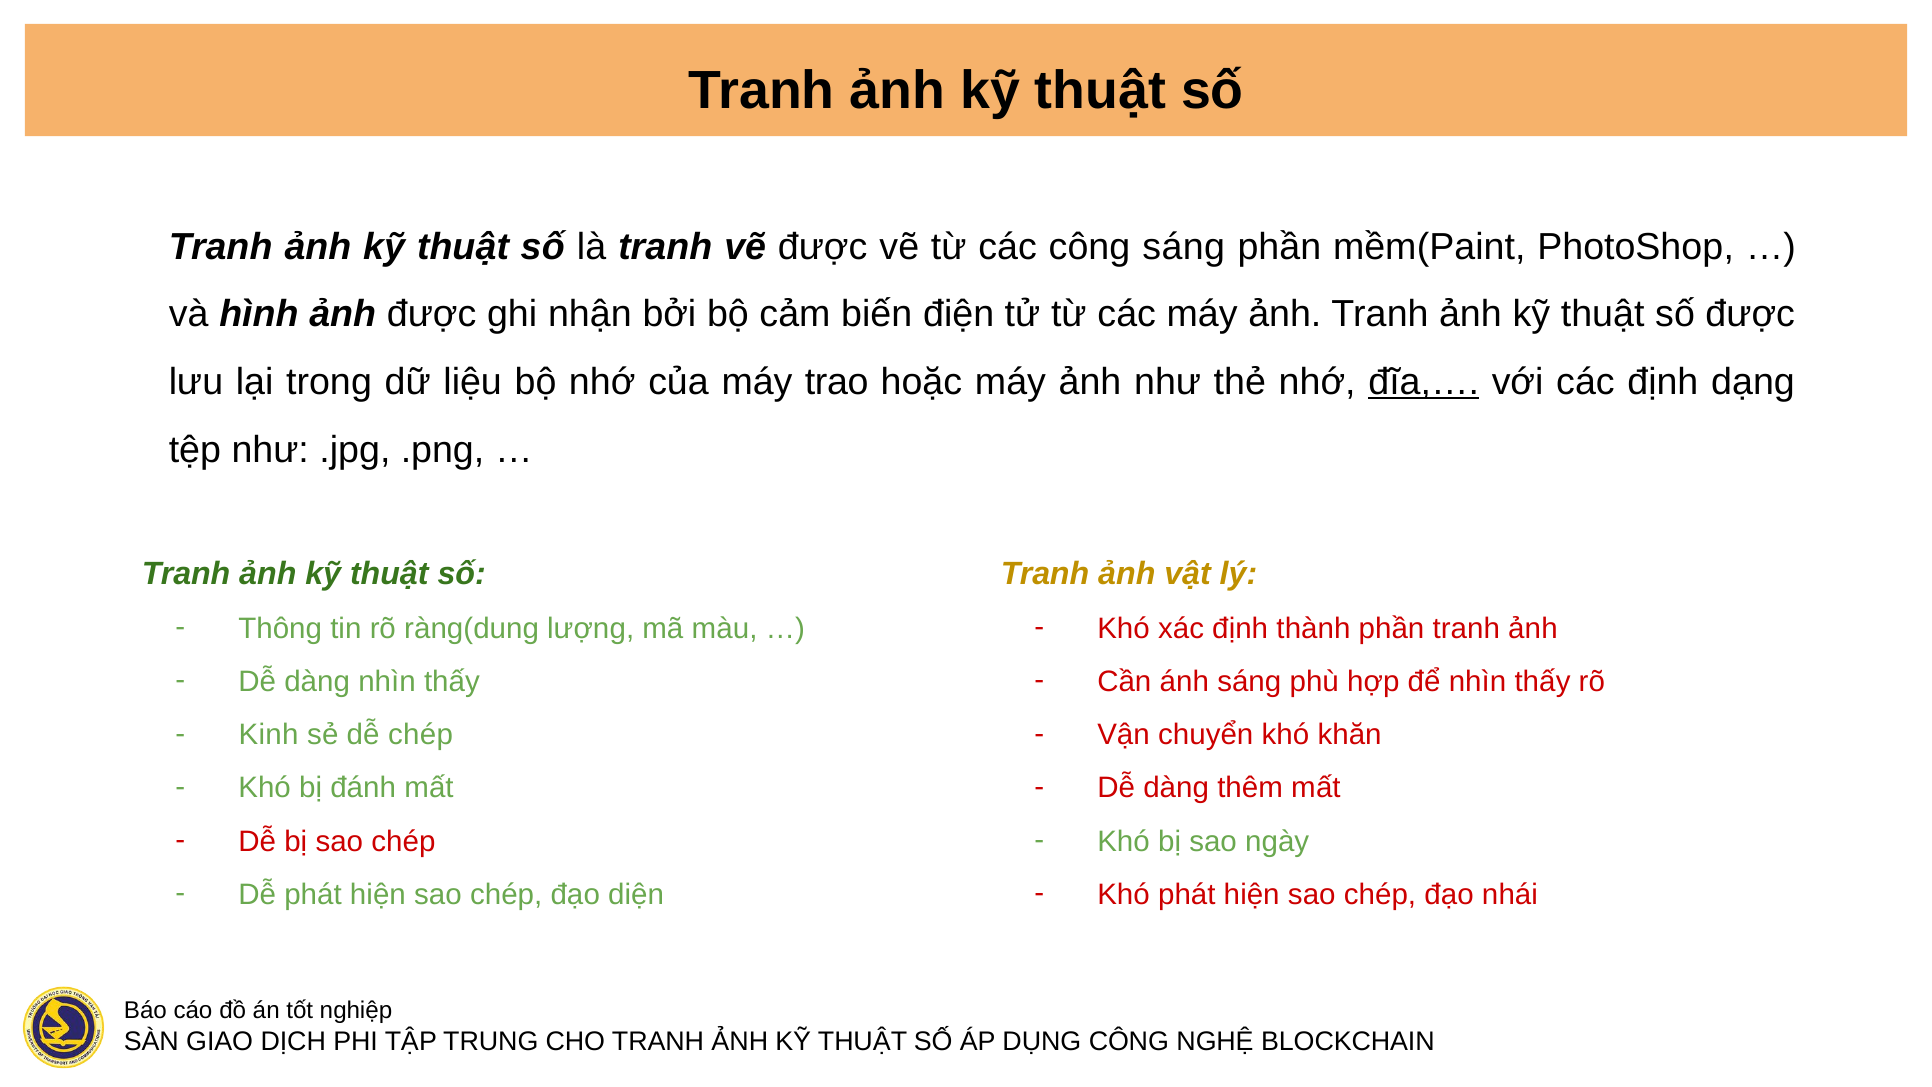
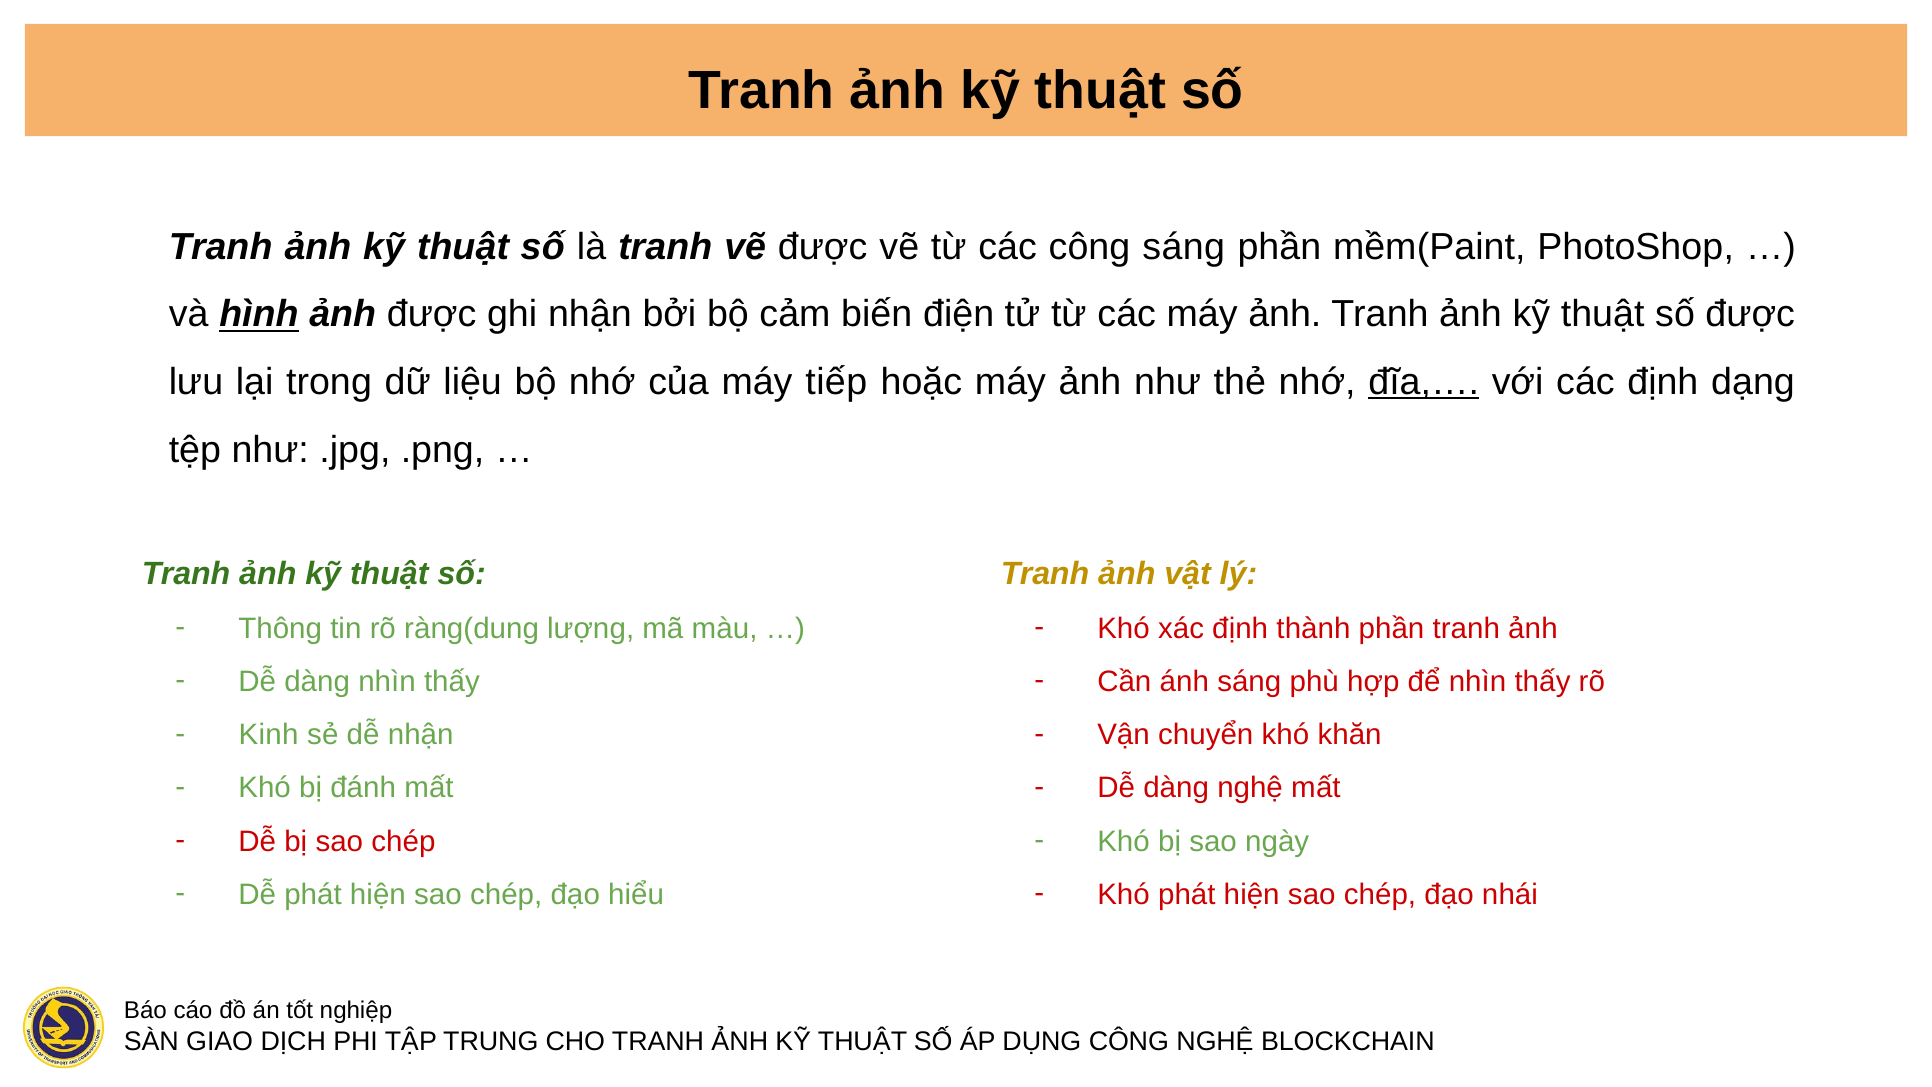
hình underline: none -> present
trao: trao -> tiếp
dễ chép: chép -> nhận
dàng thêm: thêm -> nghệ
diện: diện -> hiểu
